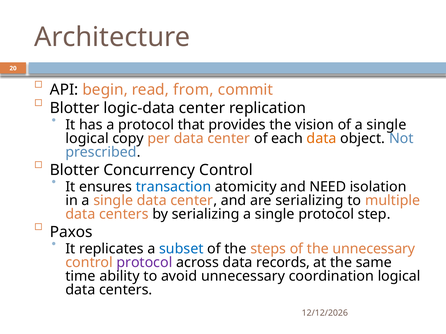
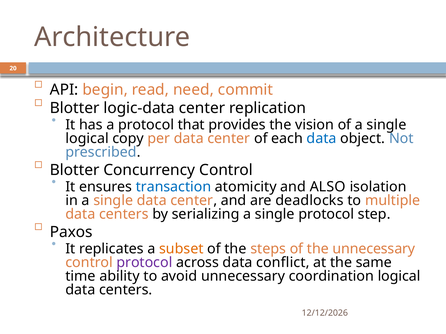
from: from -> need
data at (322, 139) colour: orange -> blue
NEED: NEED -> ALSO
are serializing: serializing -> deadlocks
subset colour: blue -> orange
records: records -> conflict
